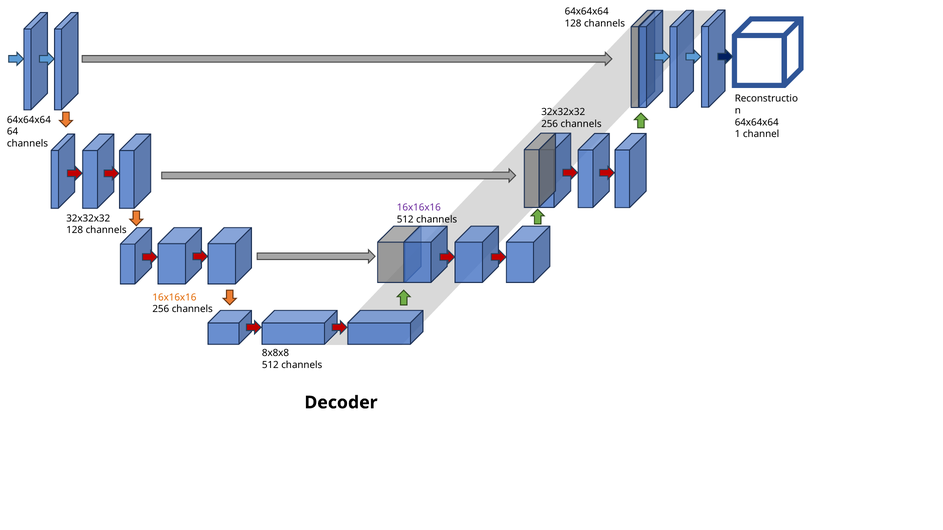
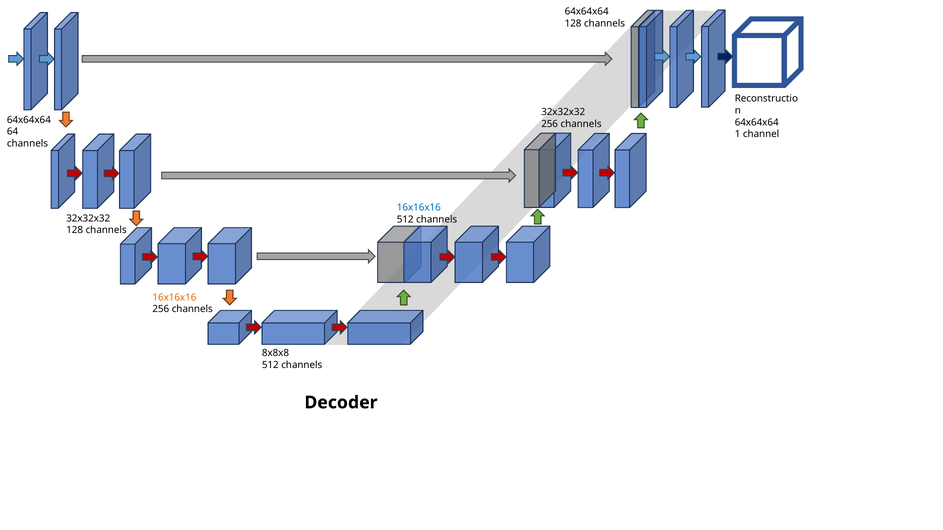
16x16x16 at (419, 208) colour: purple -> blue
